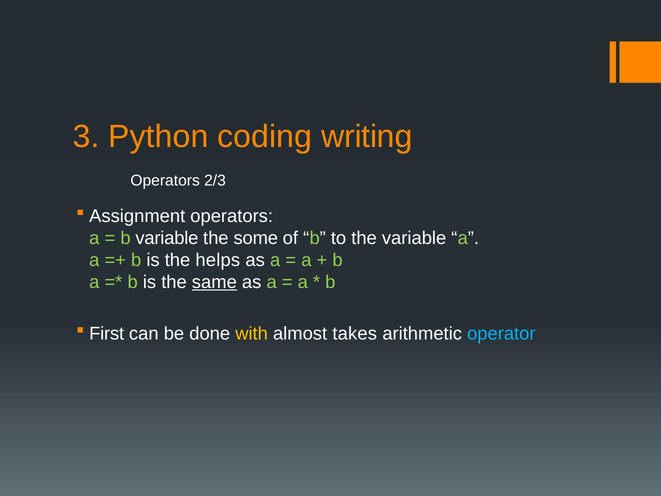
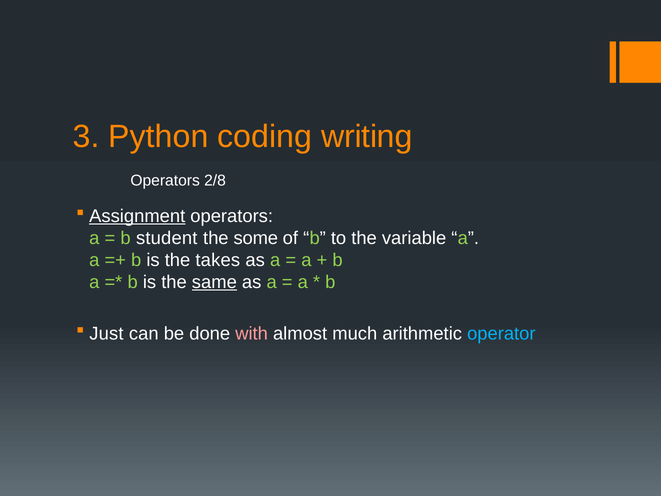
2/3: 2/3 -> 2/8
Assignment underline: none -> present
b variable: variable -> student
helps: helps -> takes
First: First -> Just
with colour: yellow -> pink
takes: takes -> much
